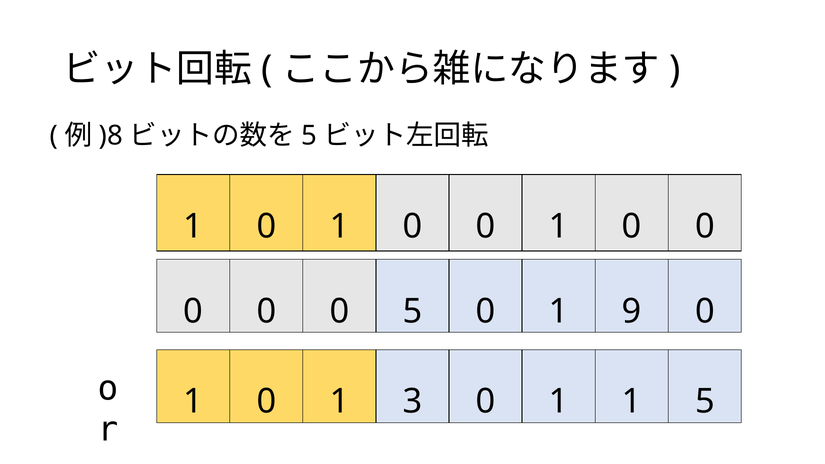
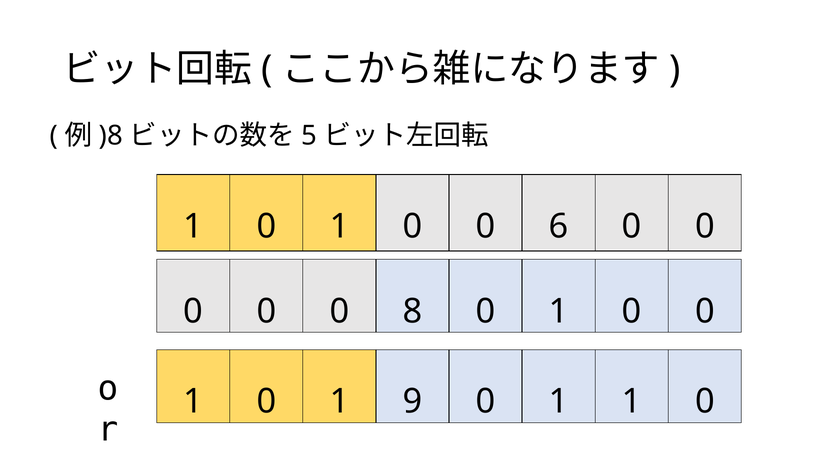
0 0 1: 1 -> 6
0 5: 5 -> 8
9 at (632, 311): 9 -> 0
3: 3 -> 9
1 1 5: 5 -> 0
